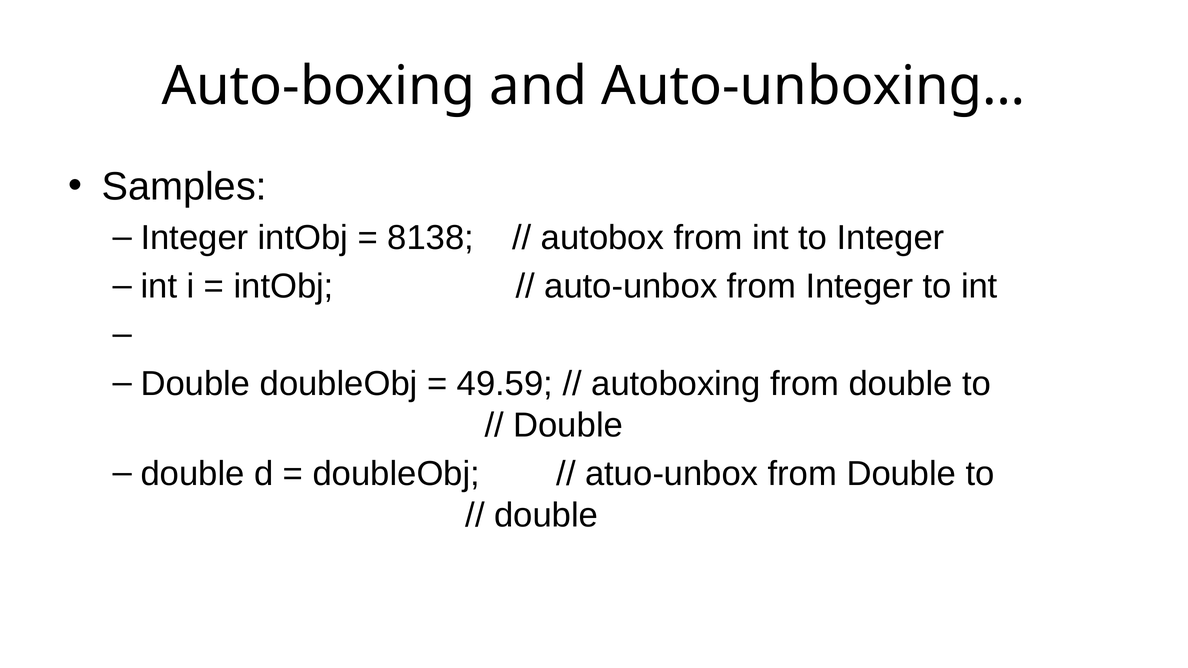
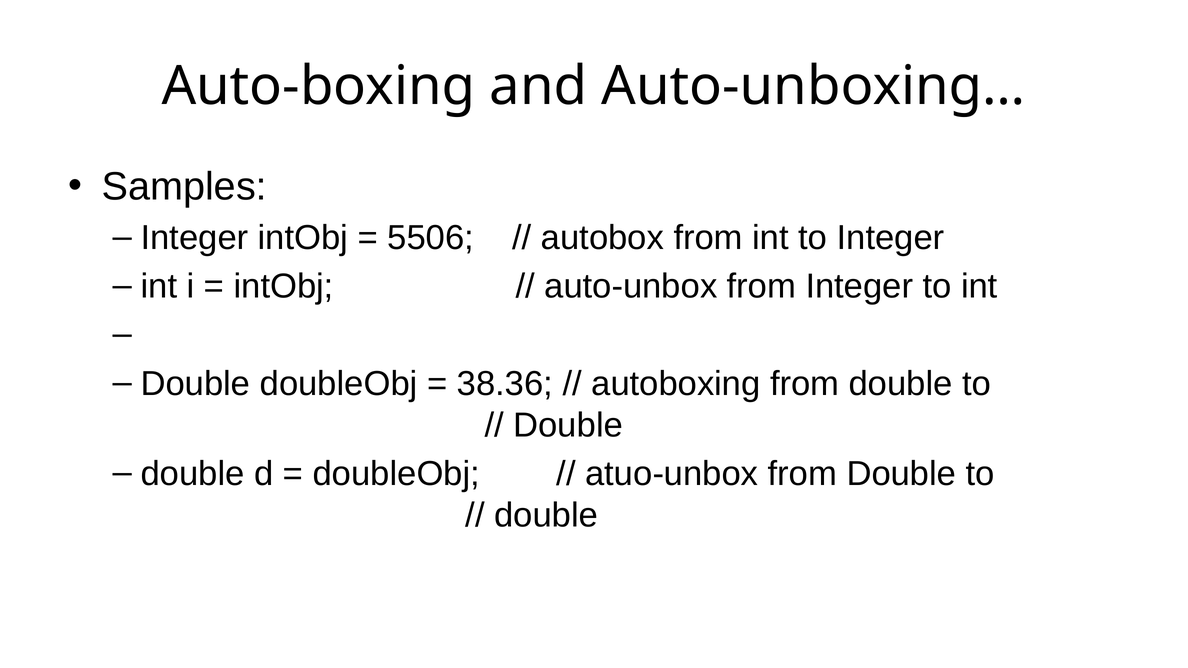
8138: 8138 -> 5506
49.59: 49.59 -> 38.36
